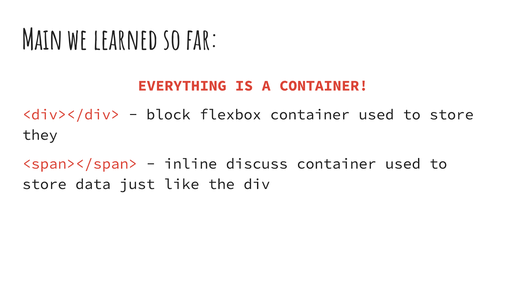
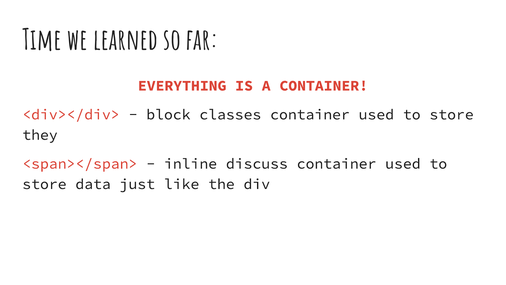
Main: Main -> Time
flexbox: flexbox -> classes
